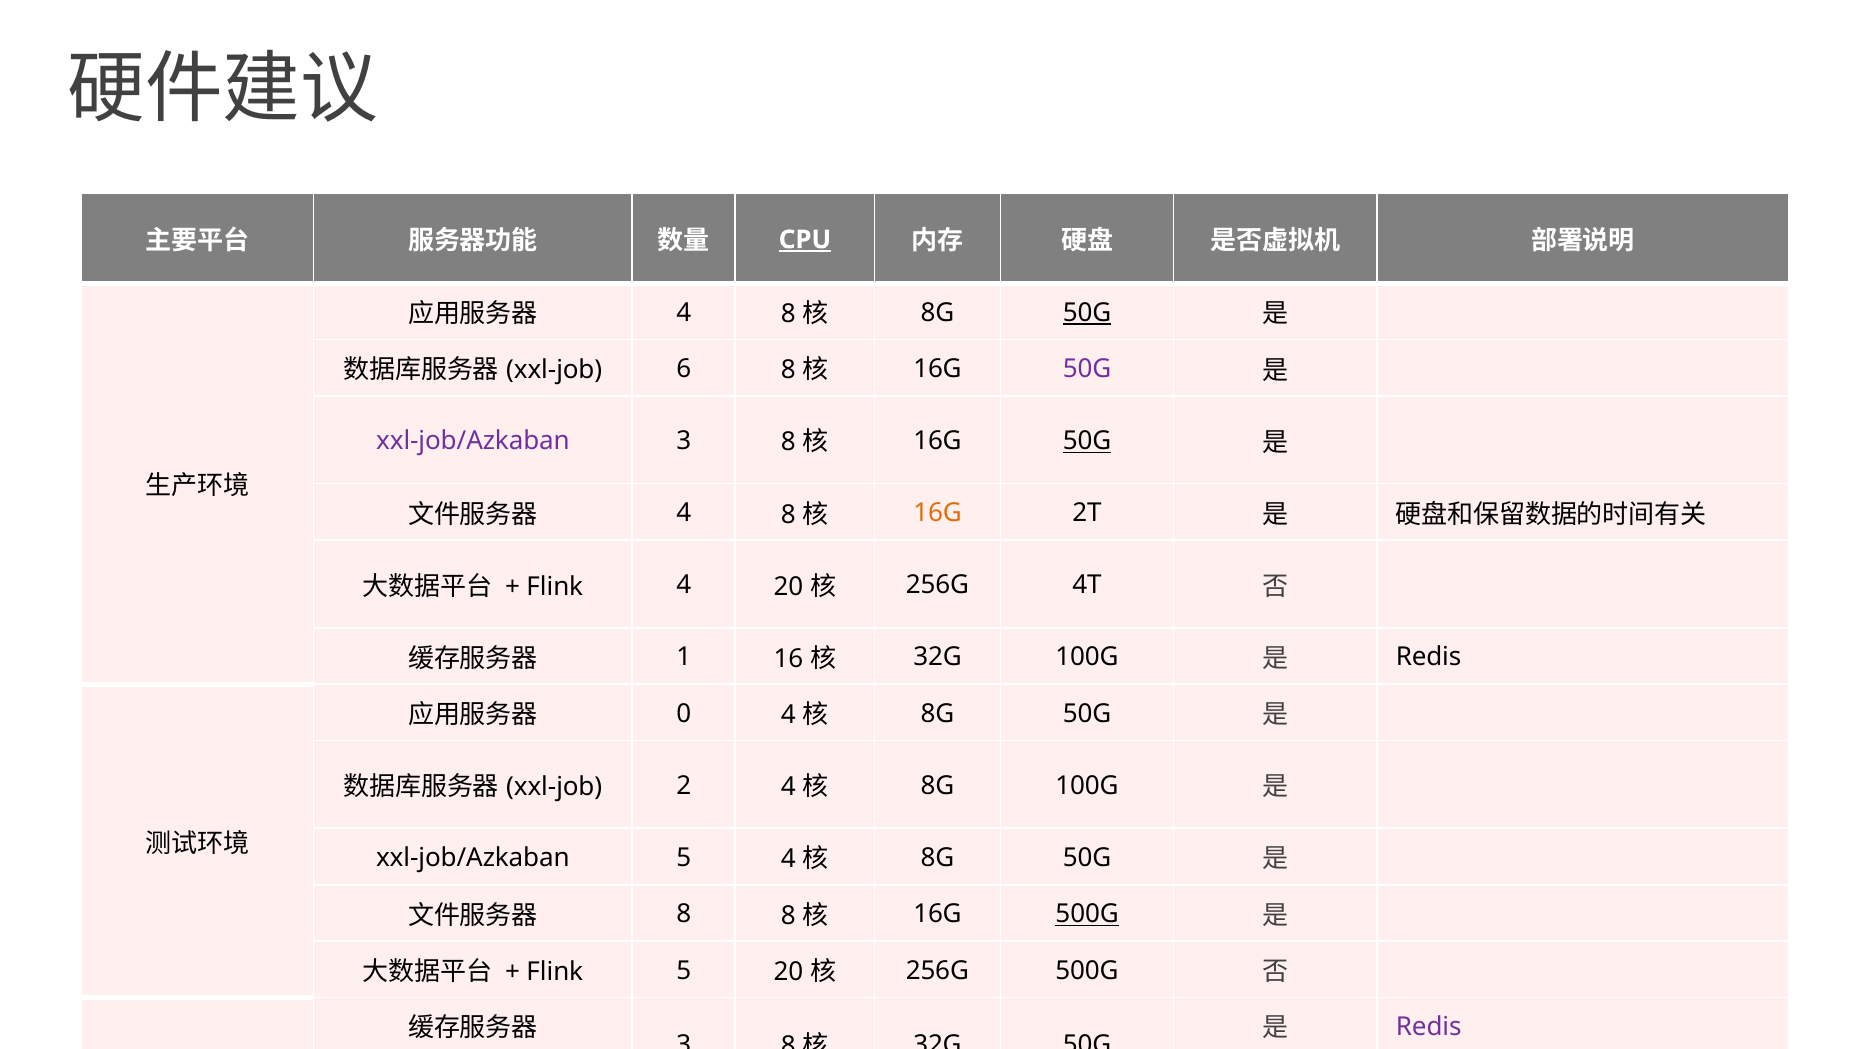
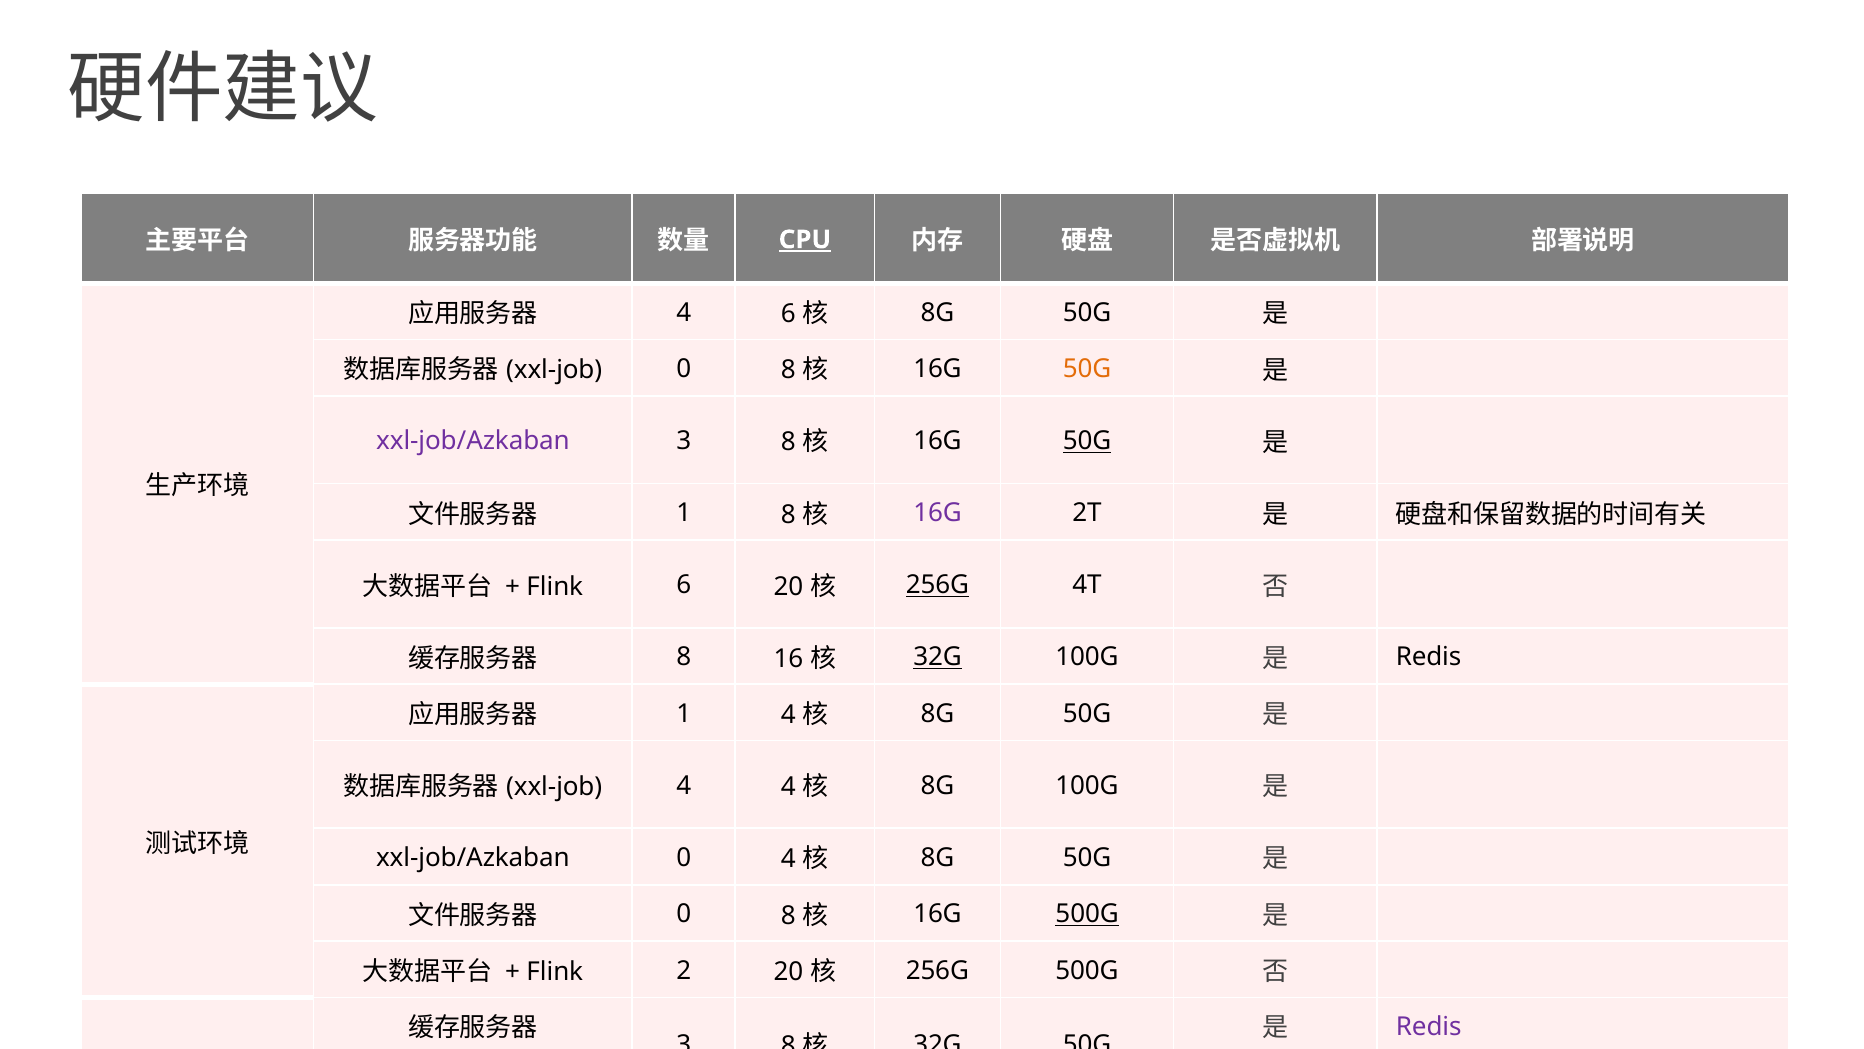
8 at (788, 314): 8 -> 6
50G at (1087, 313) underline: present -> none
6 at (684, 369): 6 -> 0
50G at (1087, 369) colour: purple -> orange
4 at (684, 513): 4 -> 1
16G at (938, 513) colour: orange -> purple
Flink 4: 4 -> 6
256G at (937, 585) underline: none -> present
1 at (684, 657): 1 -> 8
32G at (938, 657) underline: none -> present
0 at (684, 713): 0 -> 1
2 at (684, 785): 2 -> 4
xxl-job/Azkaban 5: 5 -> 0
8 at (684, 914): 8 -> 0
Flink 5: 5 -> 2
